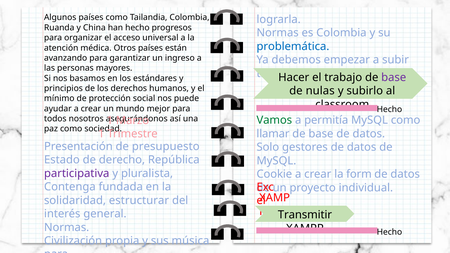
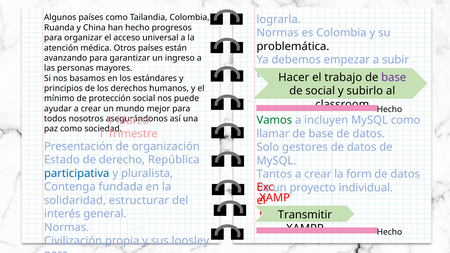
problemática colour: blue -> black
de nulas: nulas -> social
permitía: permitía -> incluyen
presupuesto: presupuesto -> organización
participativa colour: purple -> blue
Cookie: Cookie -> Tantos
música: música -> loosley
